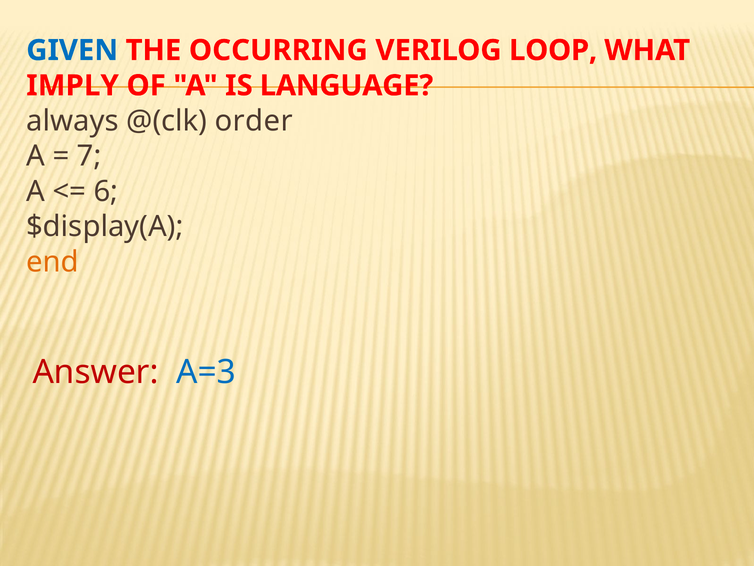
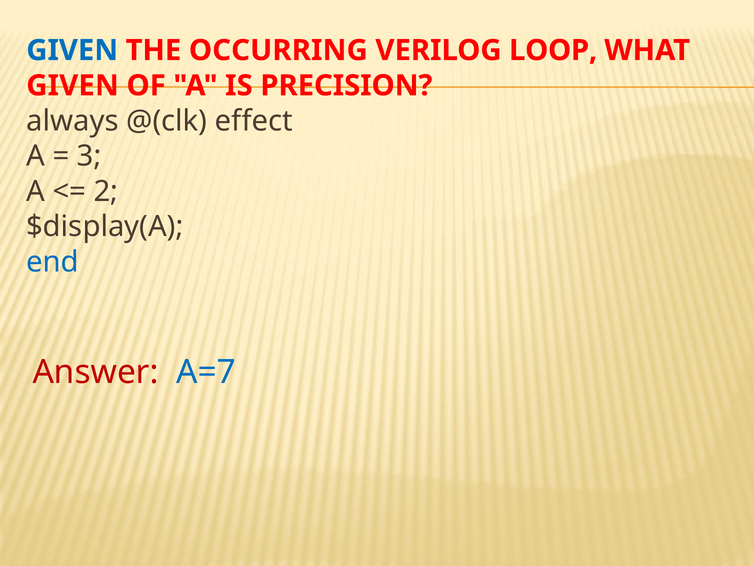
IMPLY at (73, 86): IMPLY -> GIVEN
LANGUAGE: LANGUAGE -> PRECISION
order: order -> effect
7: 7 -> 3
6: 6 -> 2
end colour: orange -> blue
A=3: A=3 -> A=7
